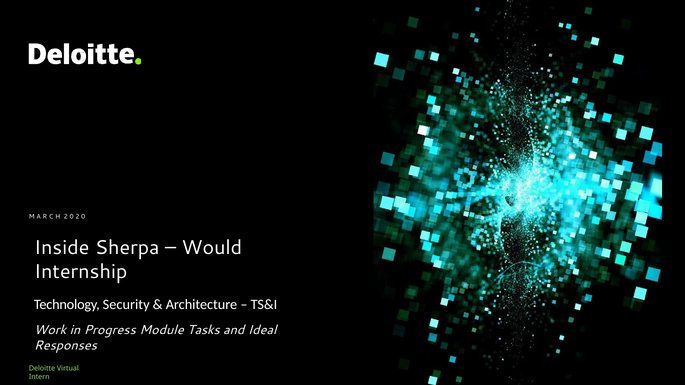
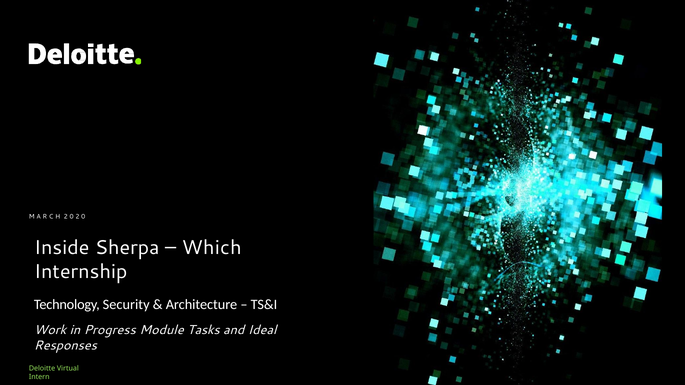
Would: Would -> Which
